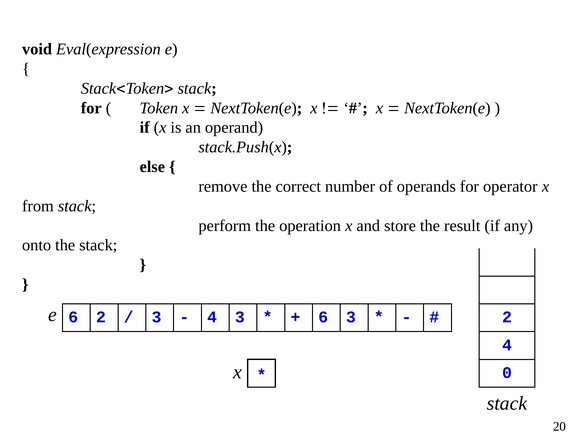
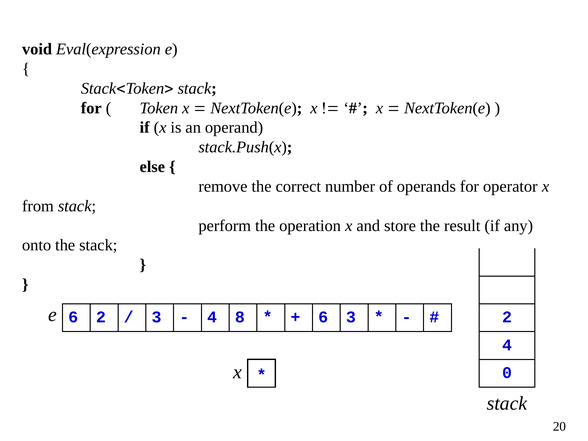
4 3: 3 -> 8
